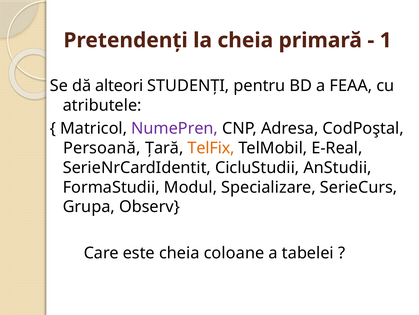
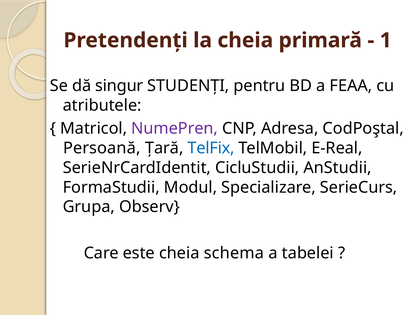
alteori: alteori -> singur
TelFix colour: orange -> blue
coloane: coloane -> schema
